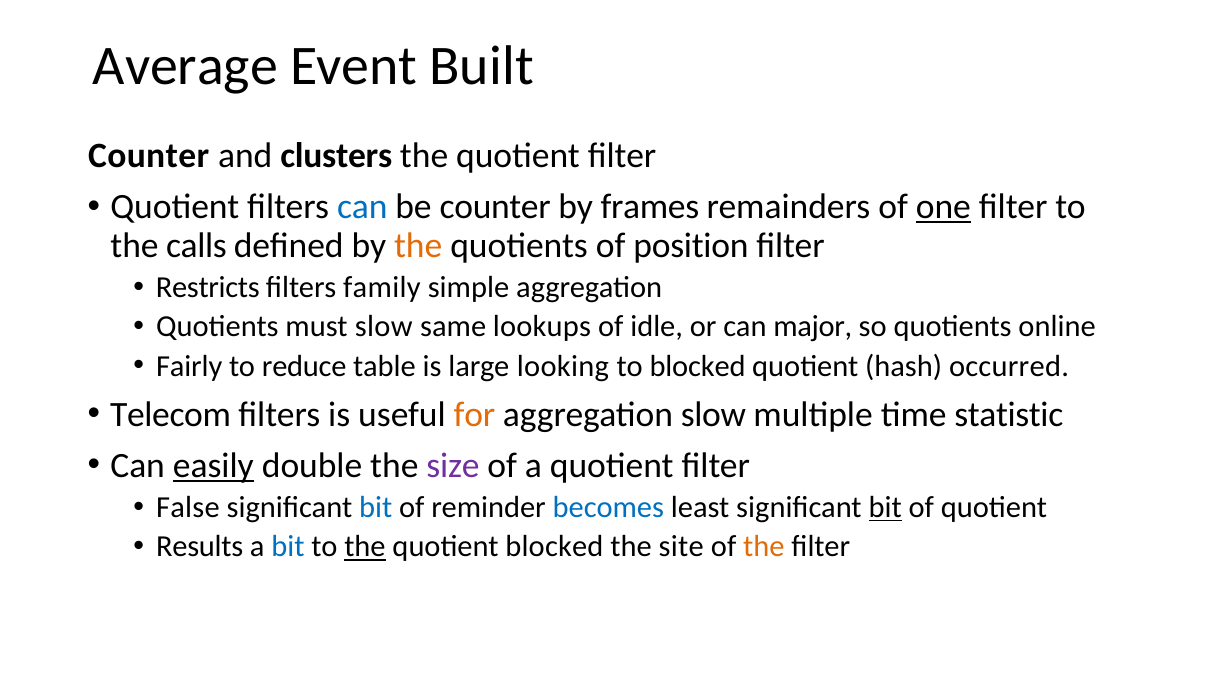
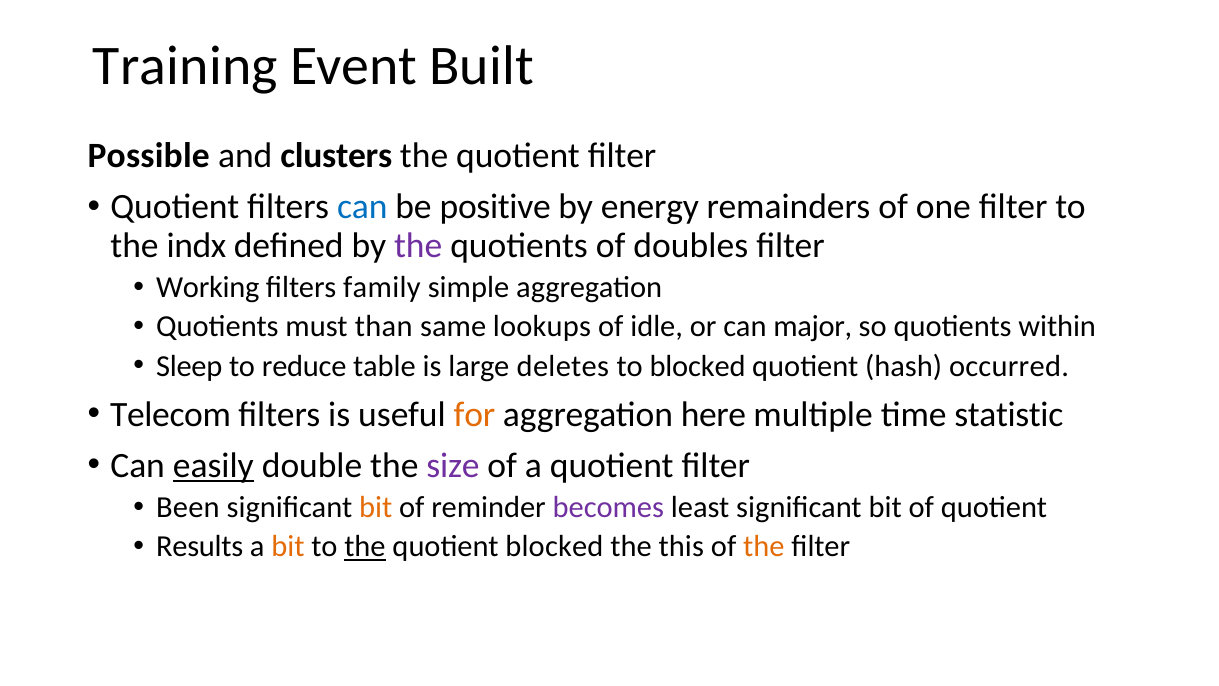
Average: Average -> Training
Counter at (149, 156): Counter -> Possible
be counter: counter -> positive
frames: frames -> energy
one underline: present -> none
calls: calls -> indx
the at (418, 245) colour: orange -> purple
position: position -> doubles
Restricts: Restricts -> Working
must slow: slow -> than
online: online -> within
Fairly: Fairly -> Sleep
looking: looking -> deletes
aggregation slow: slow -> here
False: False -> Been
bit at (376, 507) colour: blue -> orange
becomes colour: blue -> purple
bit at (885, 507) underline: present -> none
bit at (288, 546) colour: blue -> orange
site: site -> this
